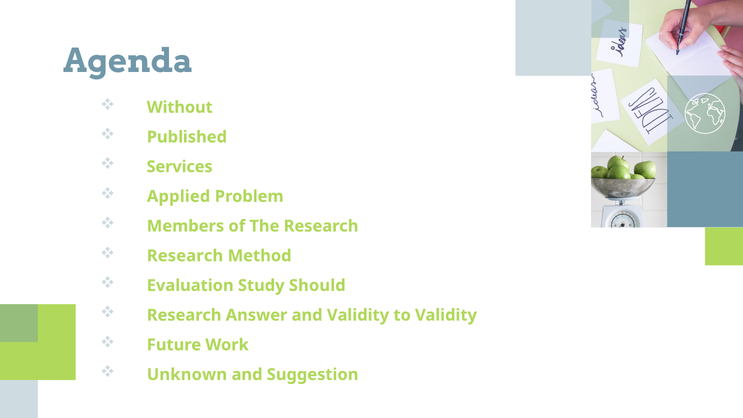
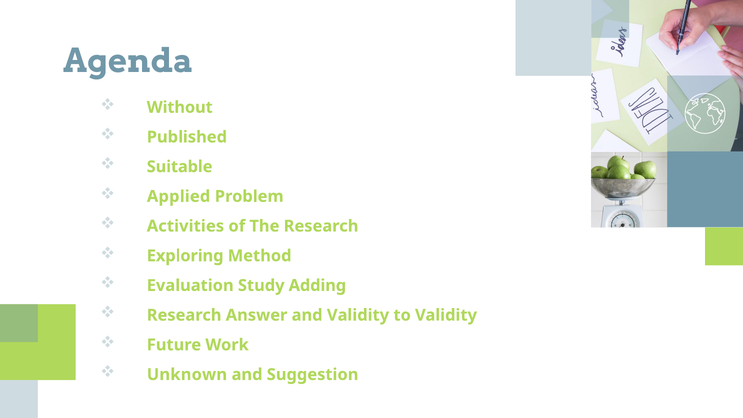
Services: Services -> Suitable
Members: Members -> Activities
Research at (185, 256): Research -> Exploring
Should: Should -> Adding
